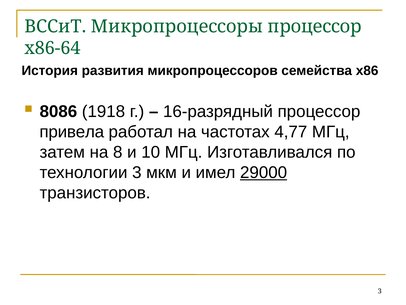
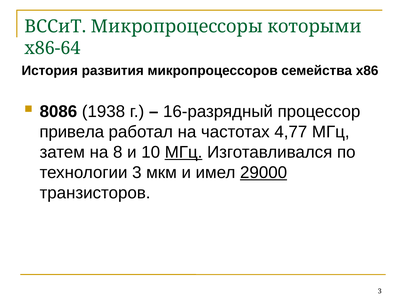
Микропроцессоры процессор: процессор -> которыми
1918: 1918 -> 1938
МГц at (184, 152) underline: none -> present
